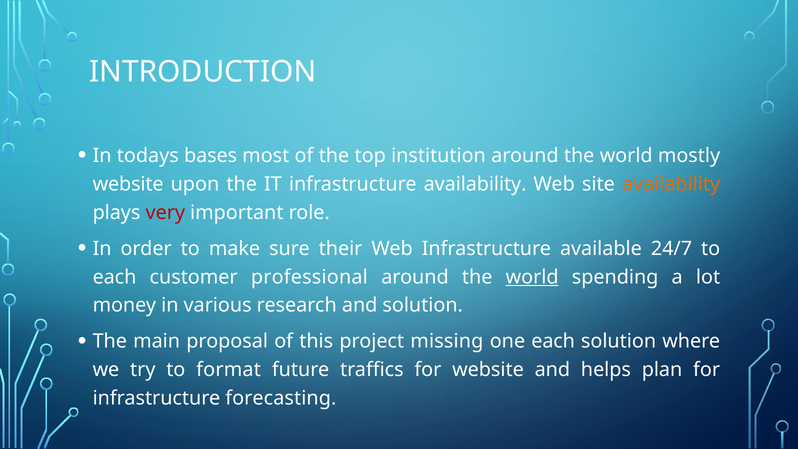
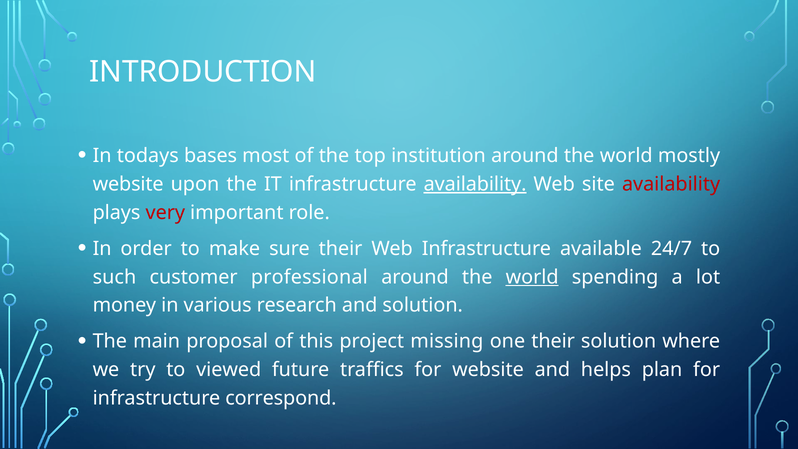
availability at (475, 184) underline: none -> present
availability at (671, 184) colour: orange -> red
each at (115, 277): each -> such
one each: each -> their
format: format -> viewed
forecasting: forecasting -> correspond
